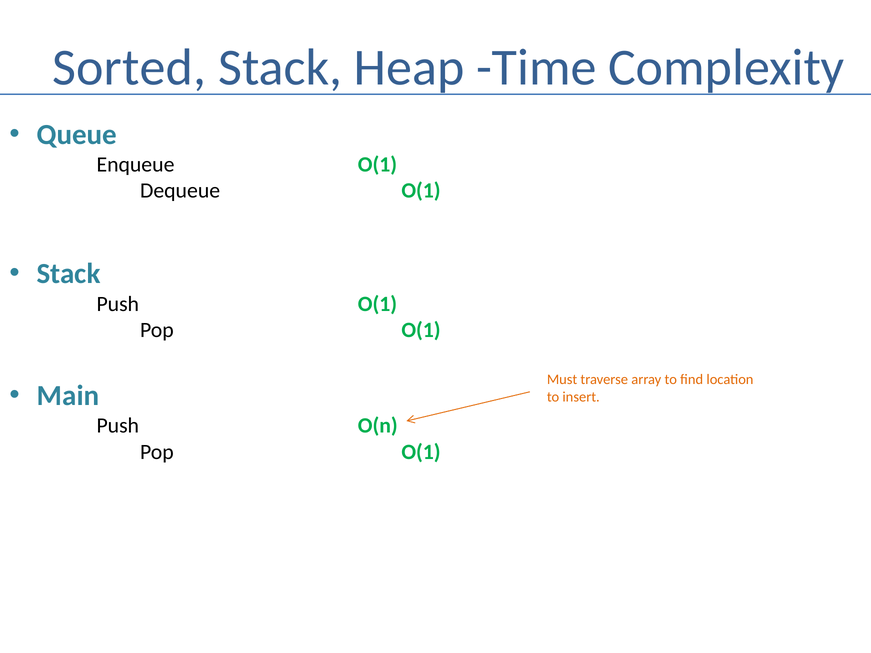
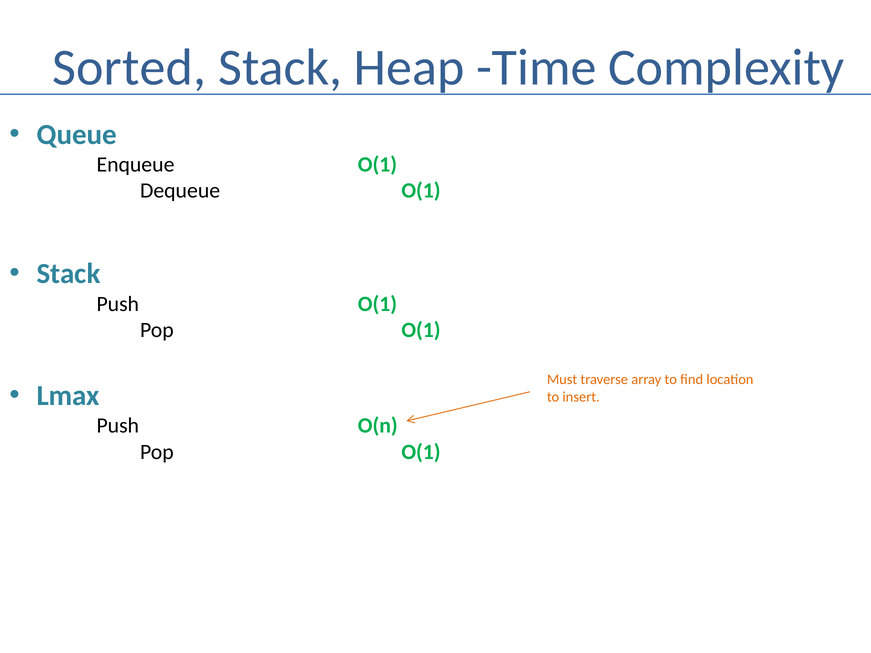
Main: Main -> Lmax
